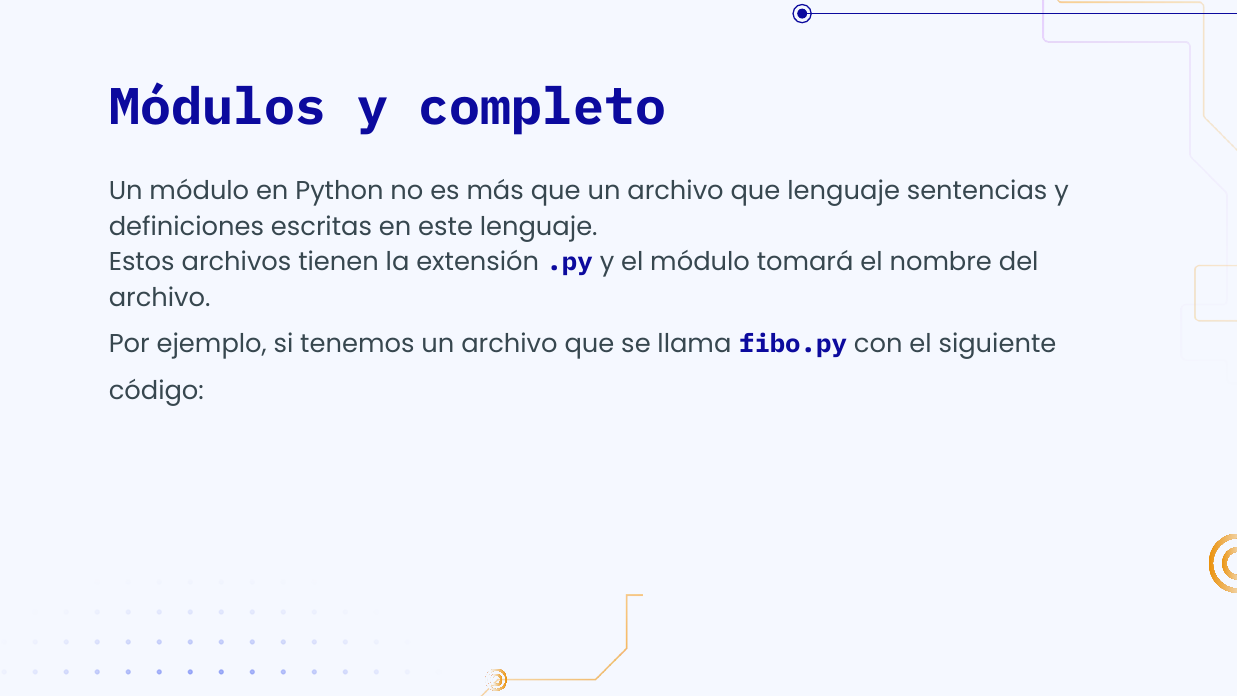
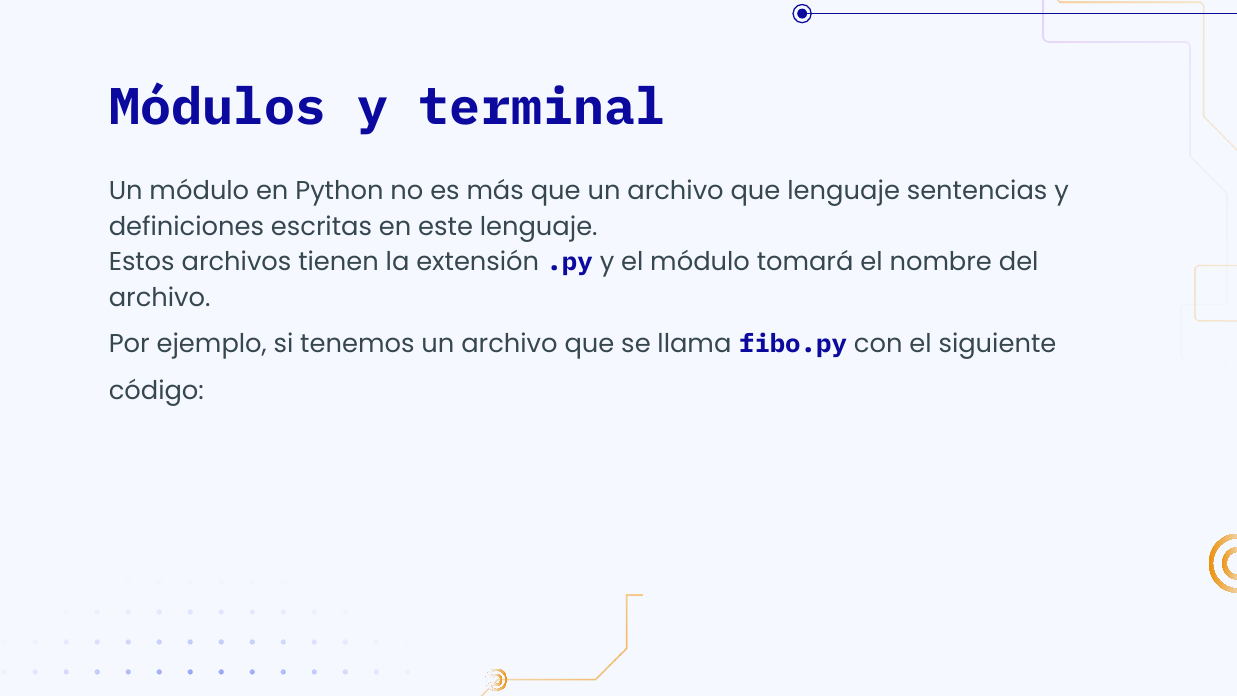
completo: completo -> terminal
